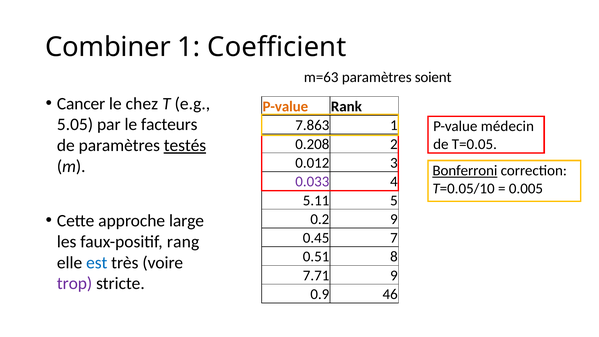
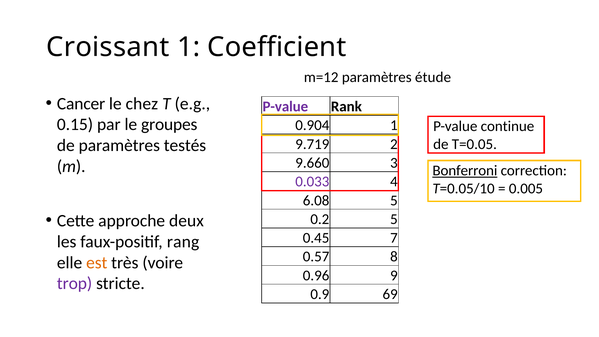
Combiner: Combiner -> Croissant
m=63: m=63 -> m=12
soient: soient -> étude
P-value at (285, 107) colour: orange -> purple
5.05: 5.05 -> 0.15
facteurs: facteurs -> groupes
7.863: 7.863 -> 0.904
médecin: médecin -> continue
0.208: 0.208 -> 9.719
testés underline: present -> none
0.012: 0.012 -> 9.660
5.11: 5.11 -> 6.08
large: large -> deux
0.2 9: 9 -> 5
0.51: 0.51 -> 0.57
est colour: blue -> orange
7.71: 7.71 -> 0.96
46: 46 -> 69
